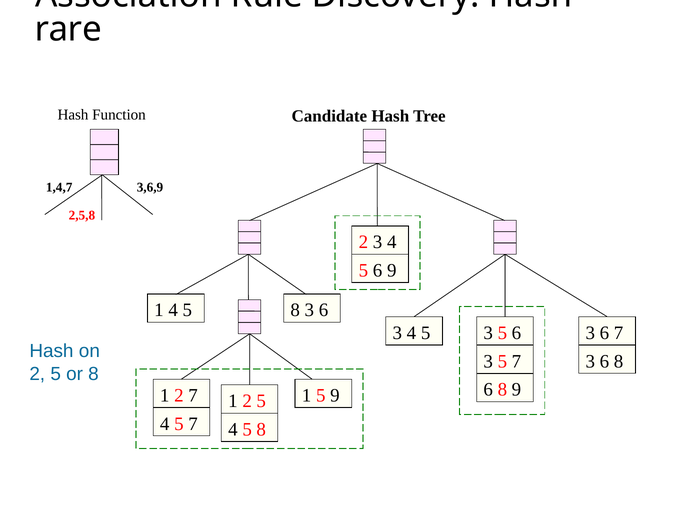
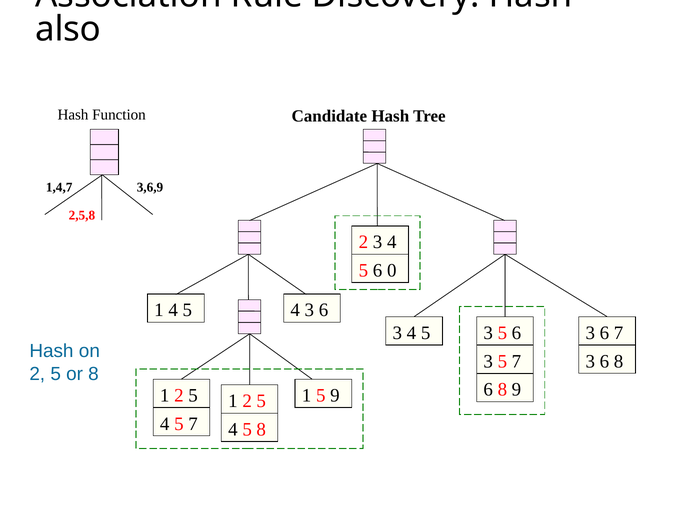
rare: rare -> also
6 9: 9 -> 0
1 4 5 8: 8 -> 4
7 at (193, 395): 7 -> 5
